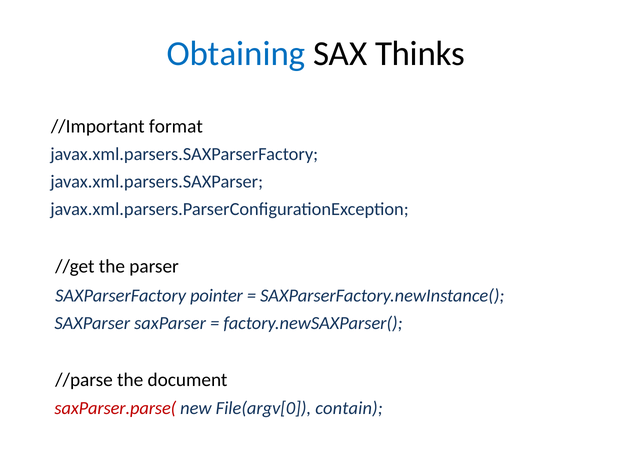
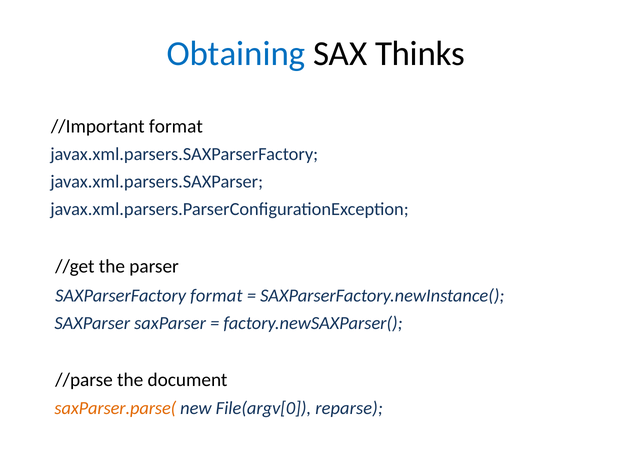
SAXParserFactory pointer: pointer -> format
saxParser.parse( colour: red -> orange
contain: contain -> reparse
